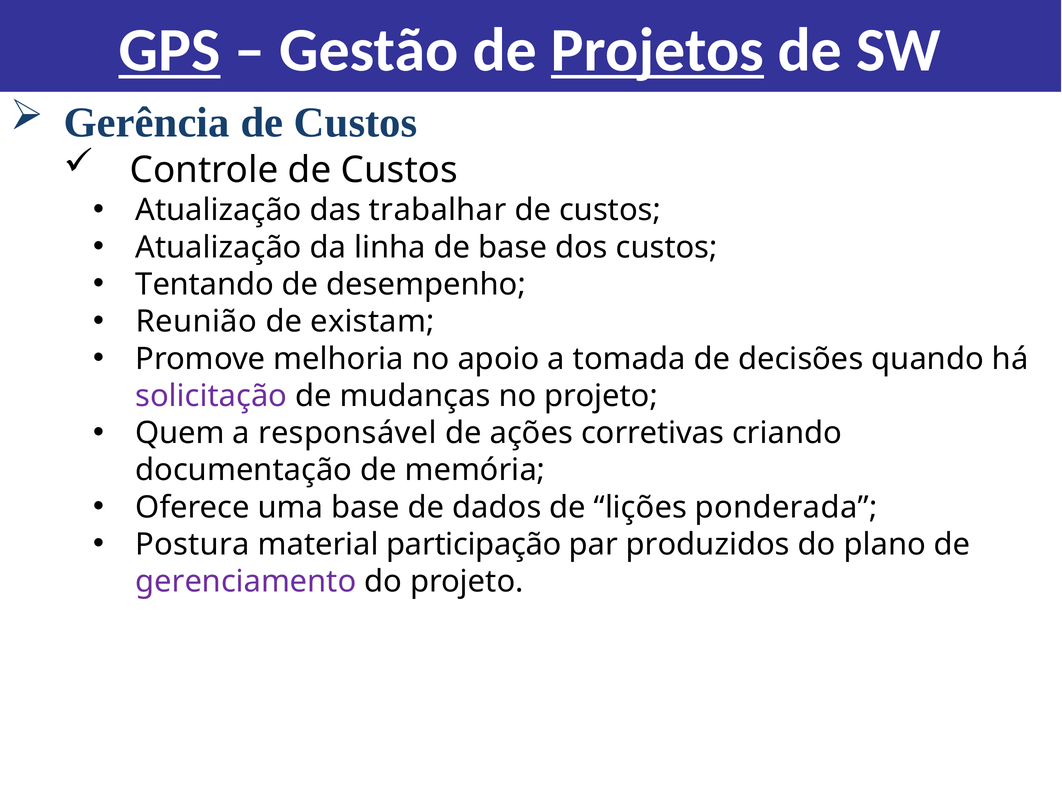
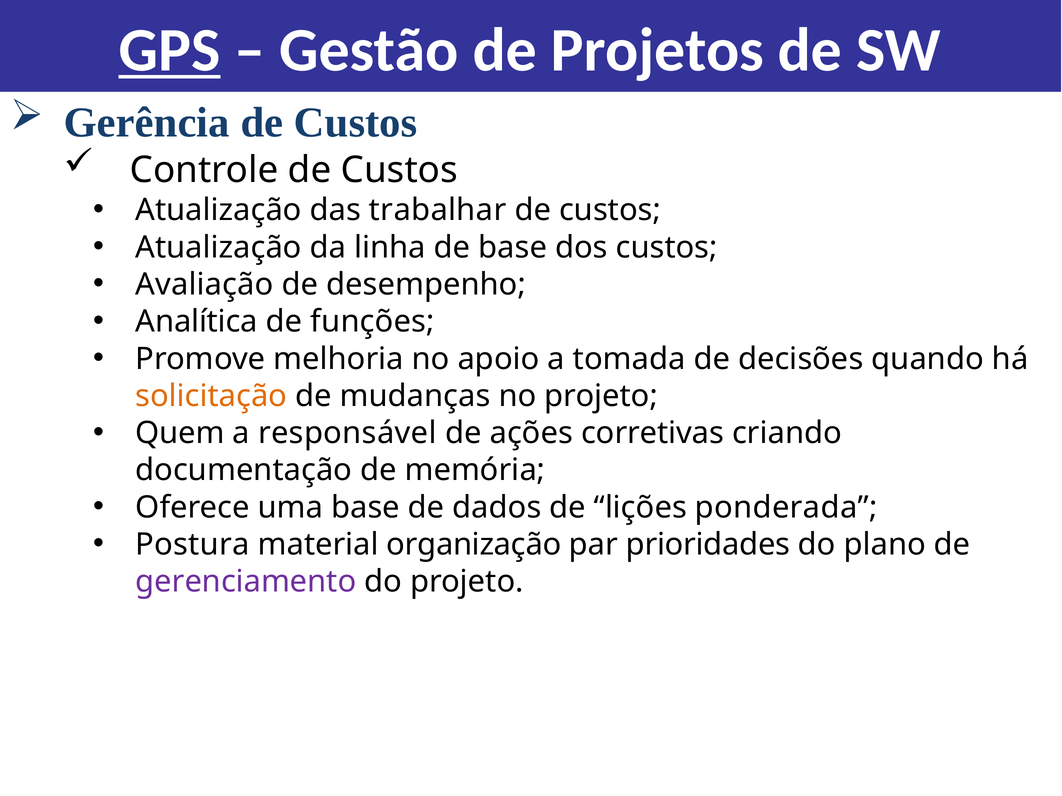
Projetos underline: present -> none
Tentando: Tentando -> Avaliação
Reunião: Reunião -> Analítica
existam: existam -> funções
solicitação colour: purple -> orange
participação: participação -> organização
produzidos: produzidos -> prioridades
